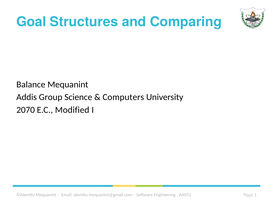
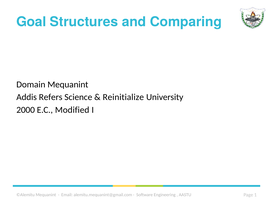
Balance: Balance -> Domain
Group: Group -> Refers
Computers: Computers -> Reinitialize
2070: 2070 -> 2000
